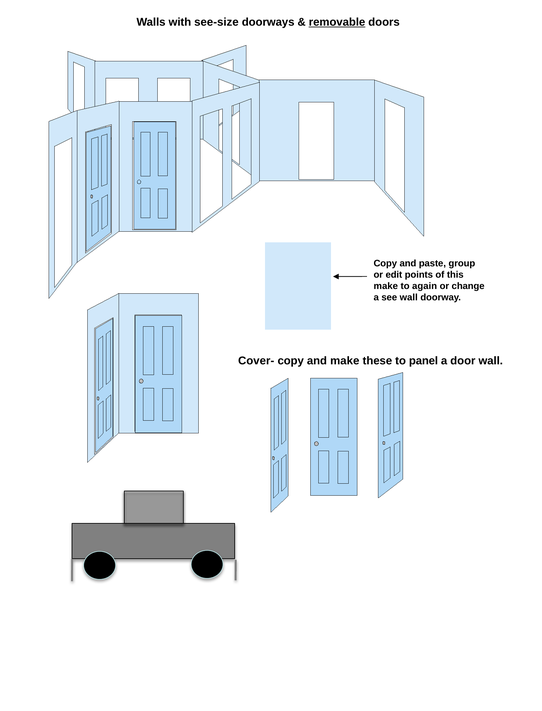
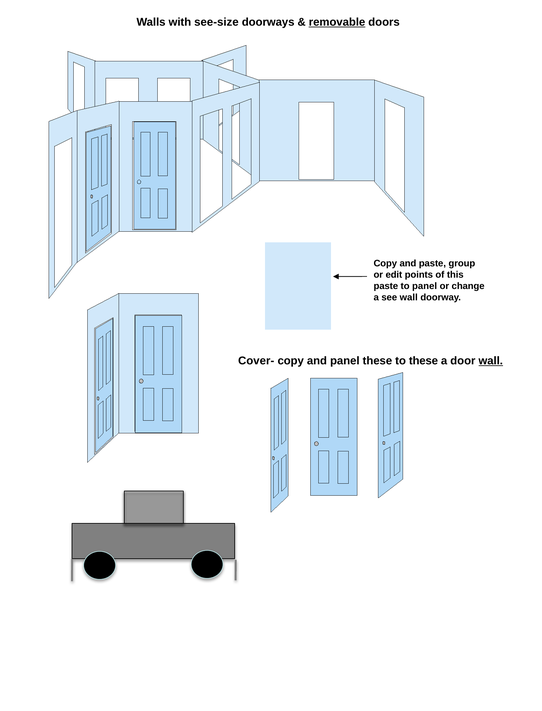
make at (386, 286): make -> paste
to again: again -> panel
and make: make -> panel
to panel: panel -> these
wall at (491, 361) underline: none -> present
